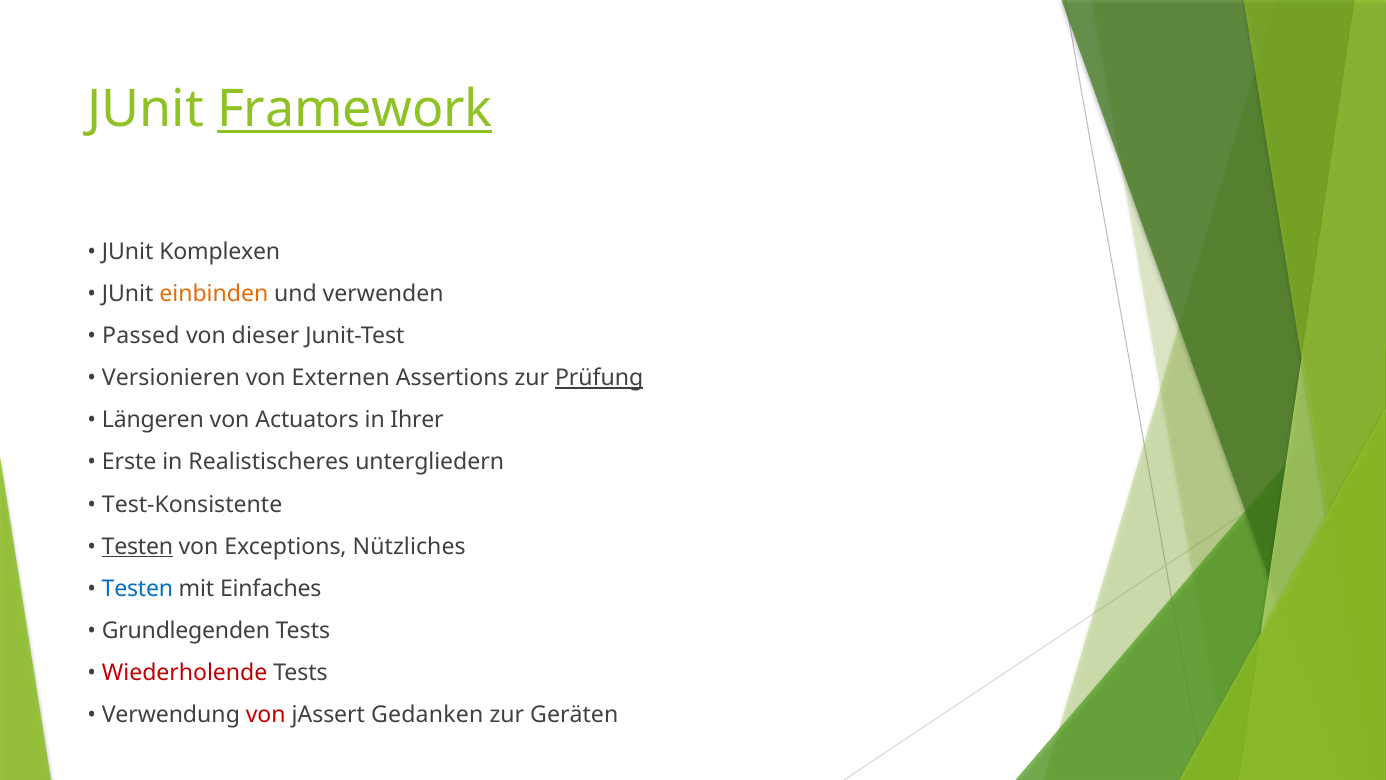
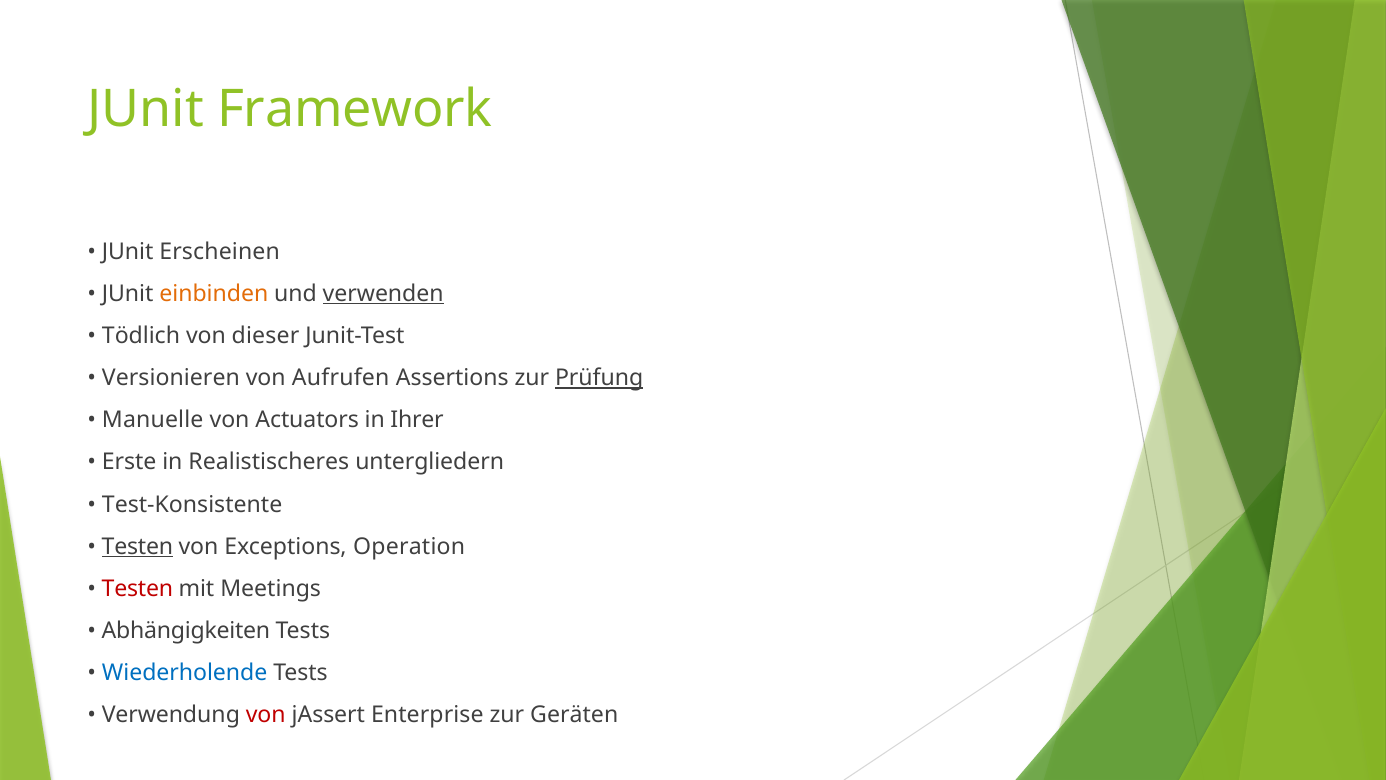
Framework underline: present -> none
Komplexen: Komplexen -> Erscheinen
verwenden underline: none -> present
Passed: Passed -> Tödlich
Externen: Externen -> Aufrufen
Längeren: Längeren -> Manuelle
Nützliches: Nützliches -> Operation
Testen at (137, 588) colour: blue -> red
Einfaches: Einfaches -> Meetings
Grundlegenden: Grundlegenden -> Abhängigkeiten
Wiederholende colour: red -> blue
Gedanken: Gedanken -> Enterprise
